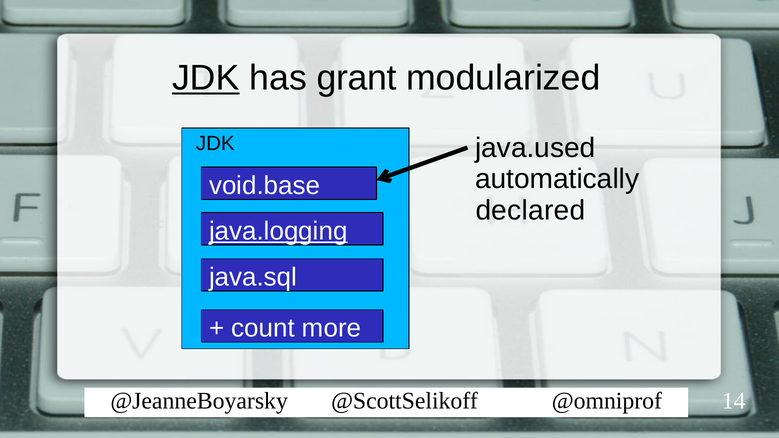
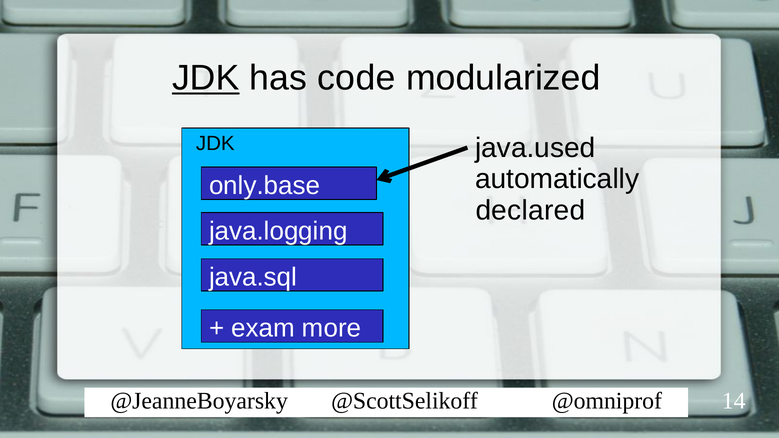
grant: grant -> code
void.base: void.base -> only.base
java.logging underline: present -> none
count: count -> exam
